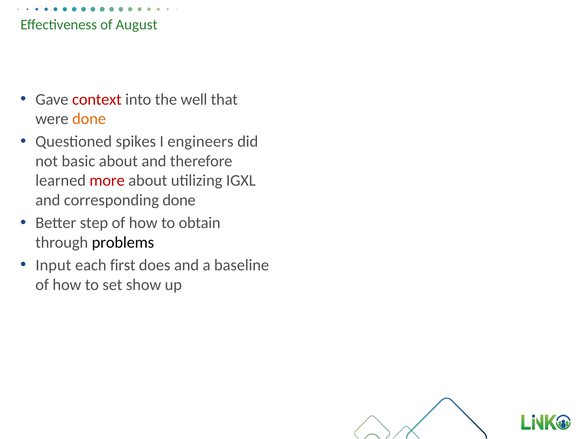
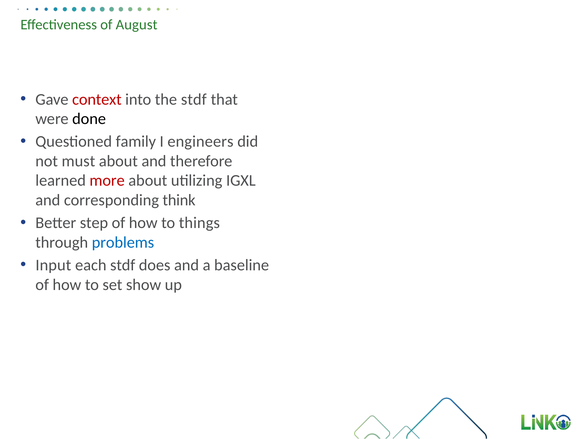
the well: well -> stdf
done at (89, 119) colour: orange -> black
spikes: spikes -> family
basic: basic -> must
corresponding done: done -> think
obtain: obtain -> things
problems colour: black -> blue
each first: first -> stdf
